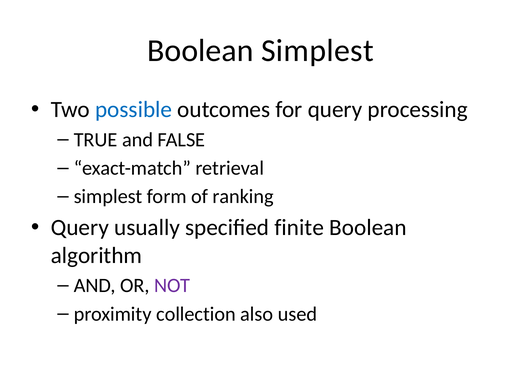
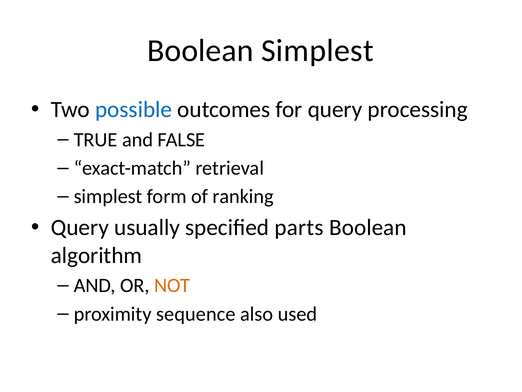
finite: finite -> parts
NOT colour: purple -> orange
collection: collection -> sequence
